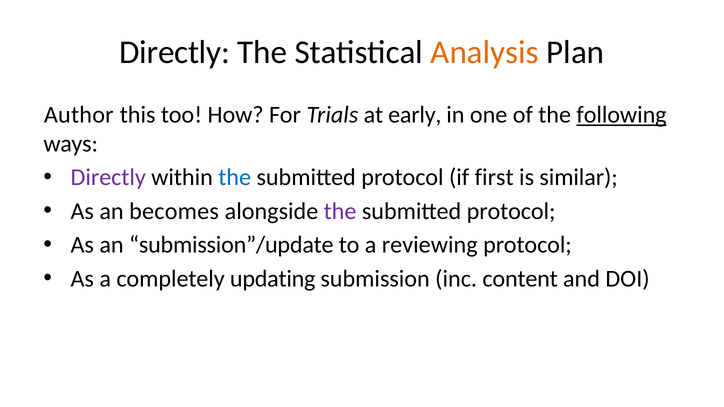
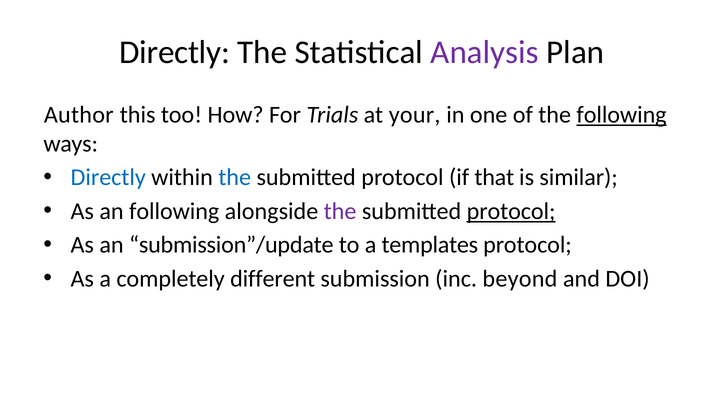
Analysis colour: orange -> purple
early: early -> your
Directly at (108, 178) colour: purple -> blue
first: first -> that
an becomes: becomes -> following
protocol at (511, 211) underline: none -> present
reviewing: reviewing -> templates
updating: updating -> different
content: content -> beyond
